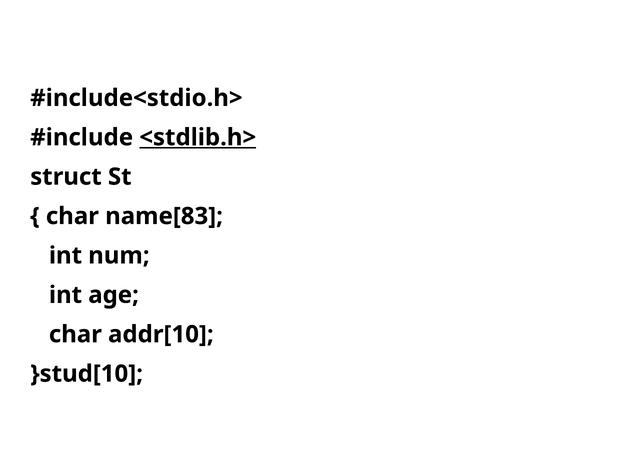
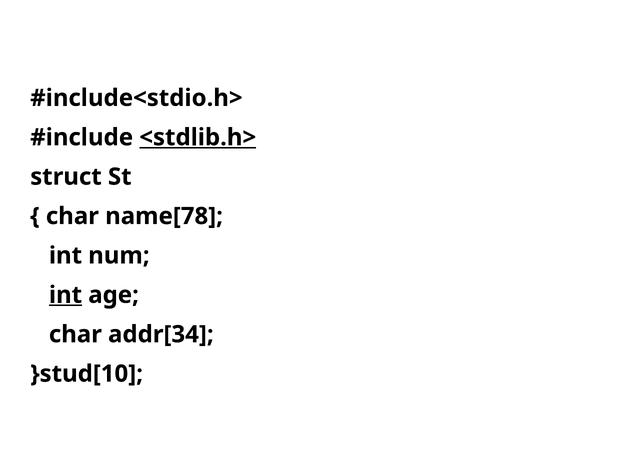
name[83: name[83 -> name[78
int at (65, 295) underline: none -> present
addr[10: addr[10 -> addr[34
